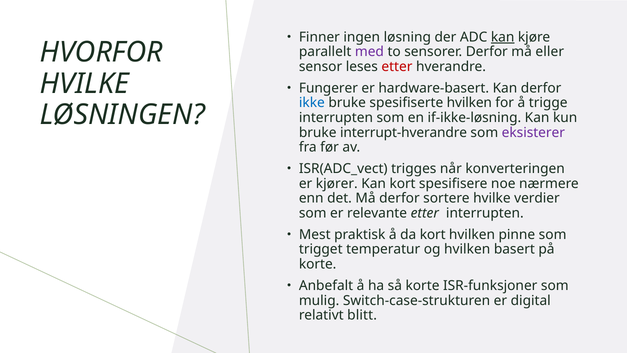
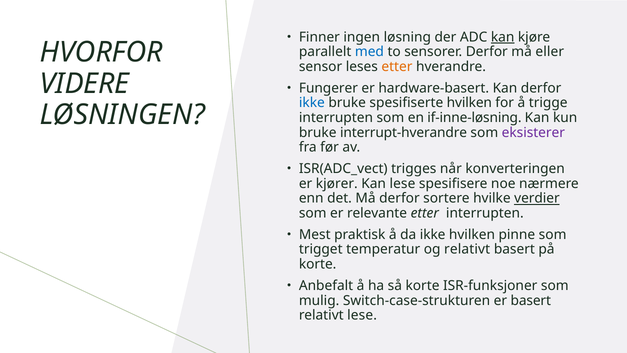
med colour: purple -> blue
etter at (397, 67) colour: red -> orange
HVILKE at (84, 84): HVILKE -> VIDERE
if-ikke-løsning: if-ikke-løsning -> if-inne-løsning
Kan kort: kort -> lese
verdier underline: none -> present
da kort: kort -> ikke
og hvilken: hvilken -> relativt
er digital: digital -> basert
relativt blitt: blitt -> lese
